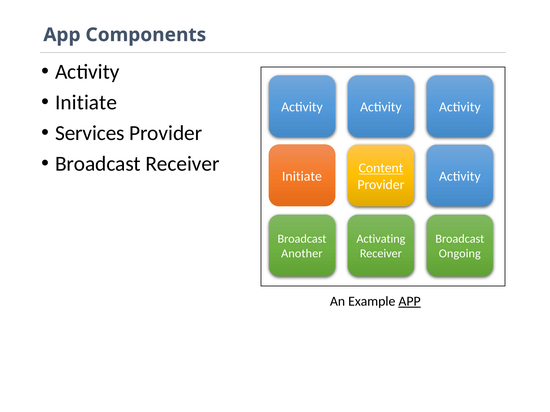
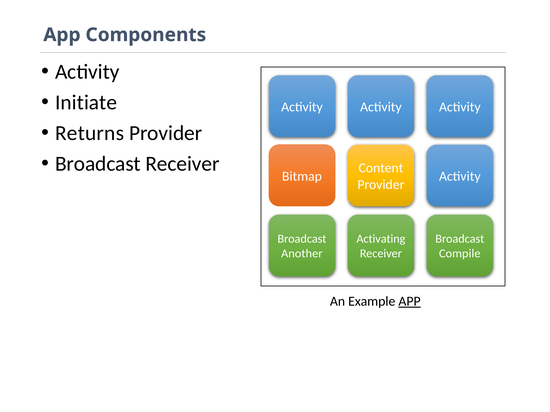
Services: Services -> Returns
Content underline: present -> none
Initiate at (302, 177): Initiate -> Bitmap
Ongoing: Ongoing -> Compile
